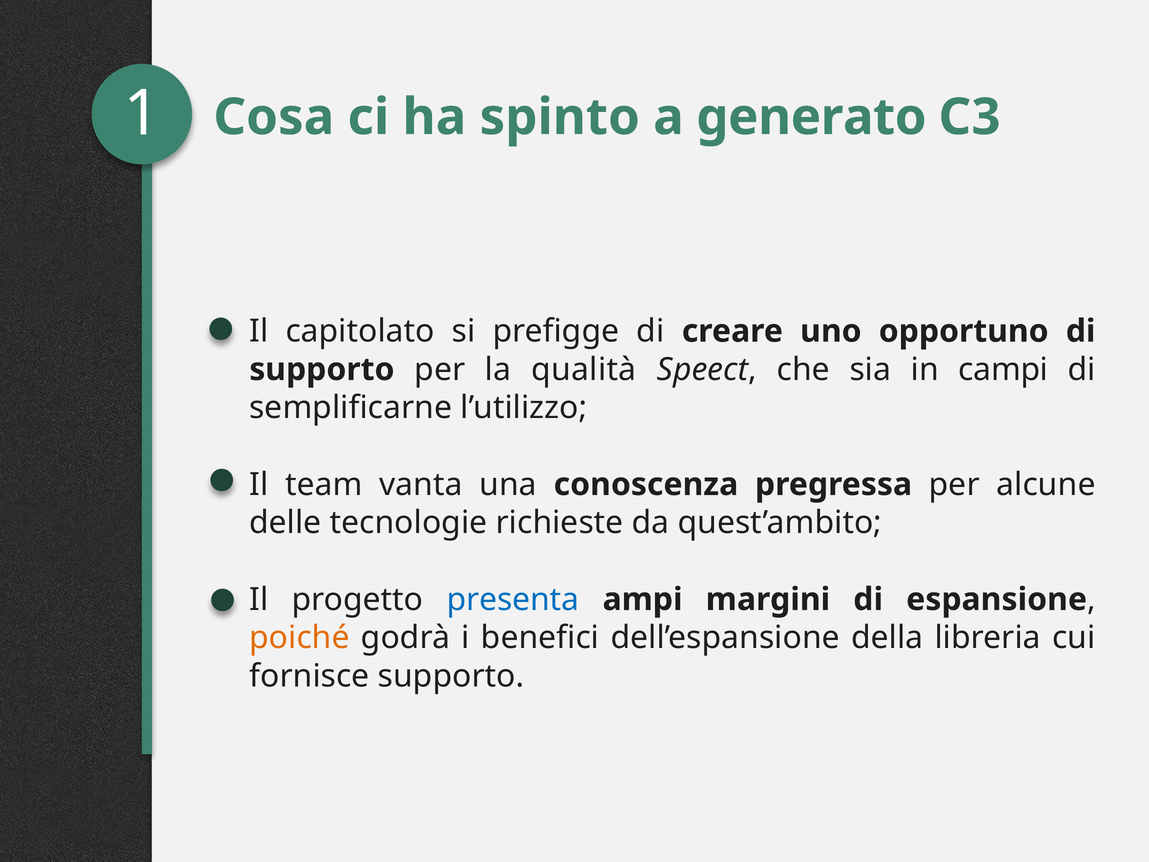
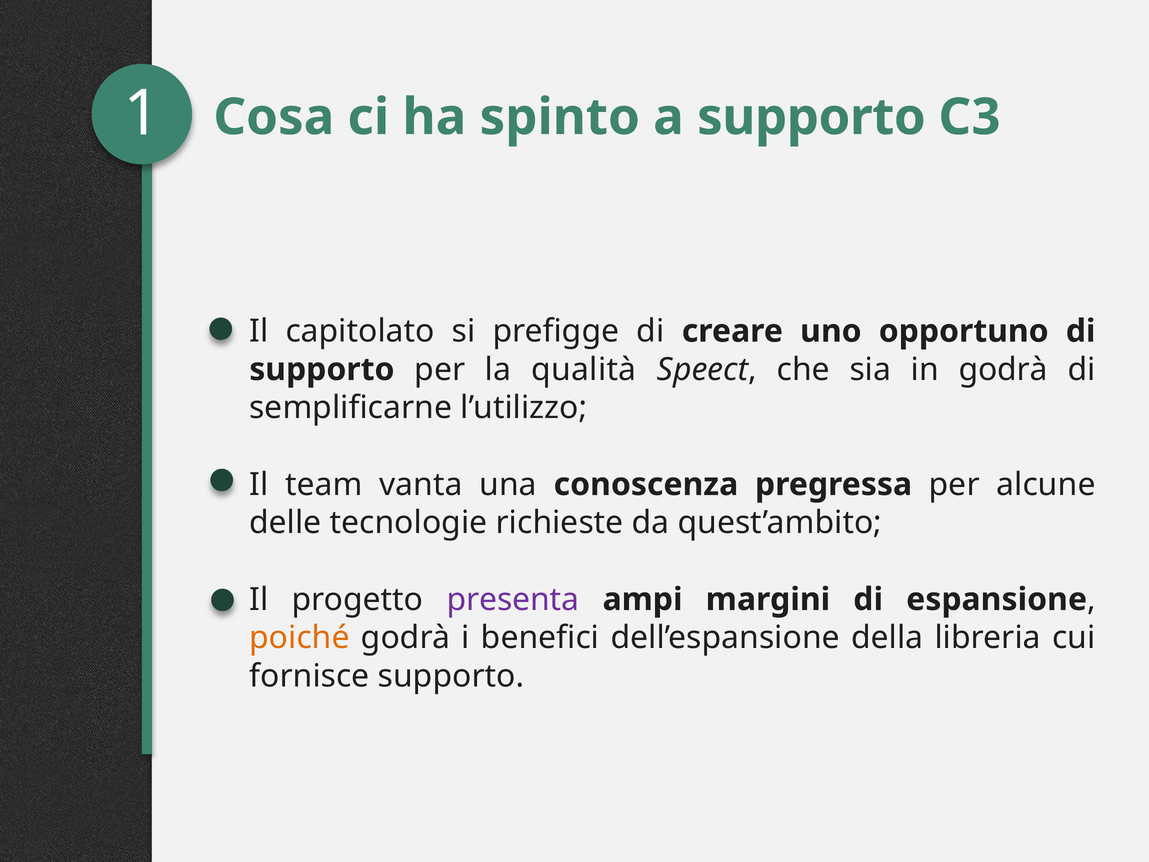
a generato: generato -> supporto
in campi: campi -> godrà
presenta colour: blue -> purple
